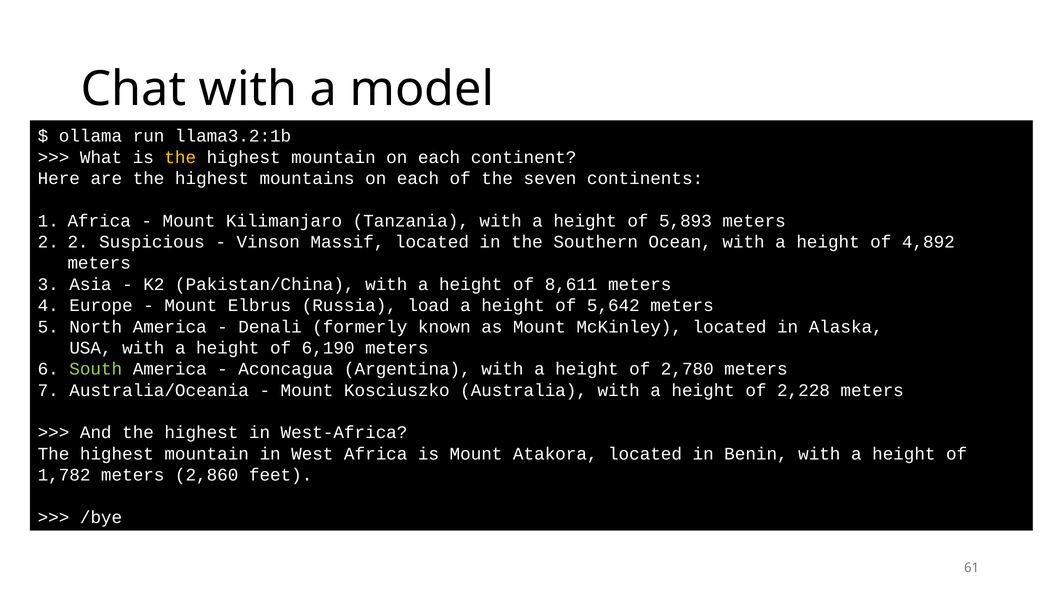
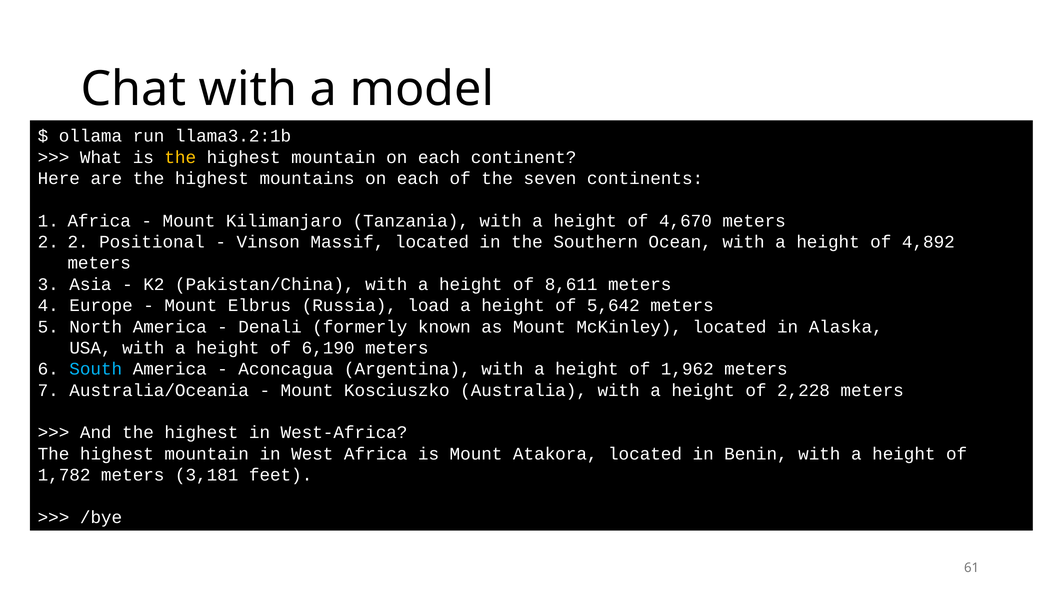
5,893: 5,893 -> 4,670
Suspicious: Suspicious -> Positional
South colour: light green -> light blue
2,780: 2,780 -> 1,962
2,860: 2,860 -> 3,181
